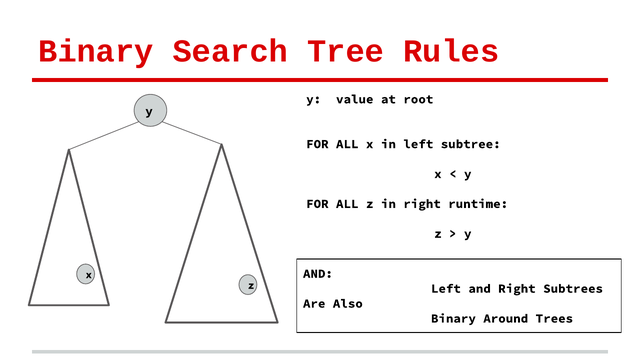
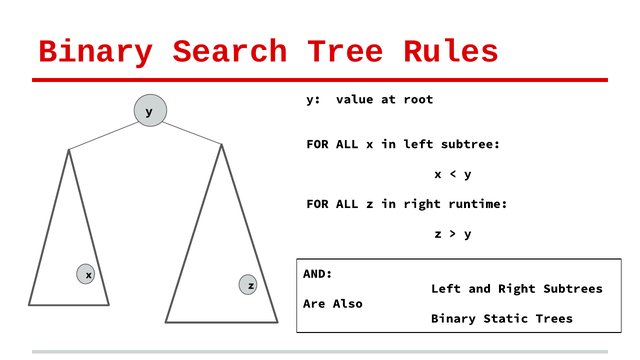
Around: Around -> Static
